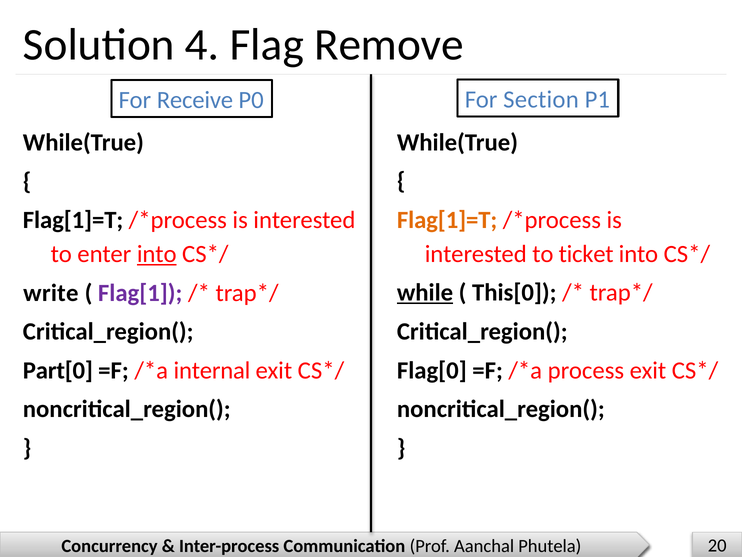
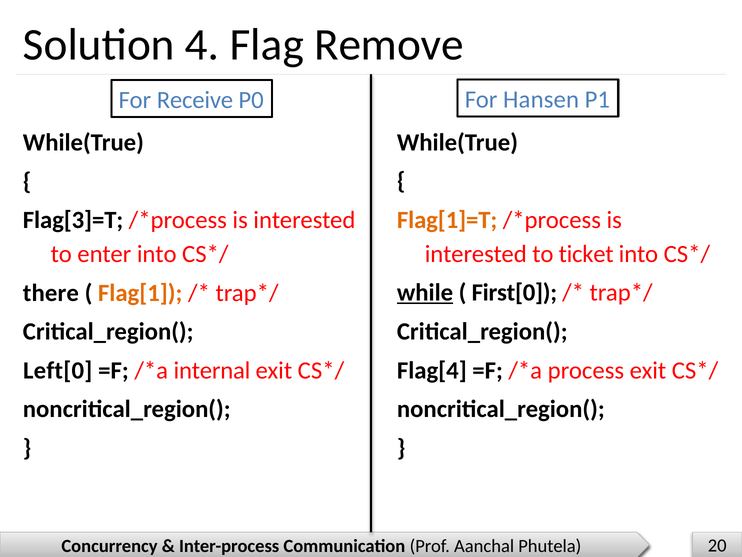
Section: Section -> Hansen
Flag[1]=T at (73, 220): Flag[1]=T -> Flag[3]=T
into at (157, 254) underline: present -> none
This[0: This[0 -> First[0
write: write -> there
Flag[1 colour: purple -> orange
Flag[0: Flag[0 -> Flag[4
Part[0: Part[0 -> Left[0
